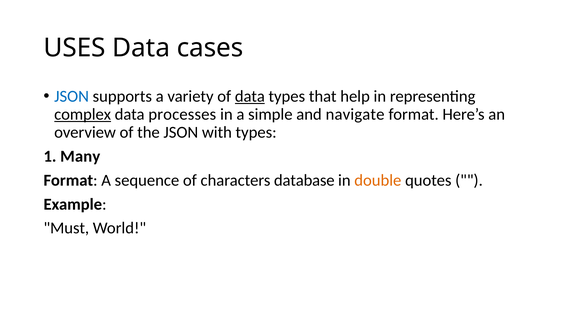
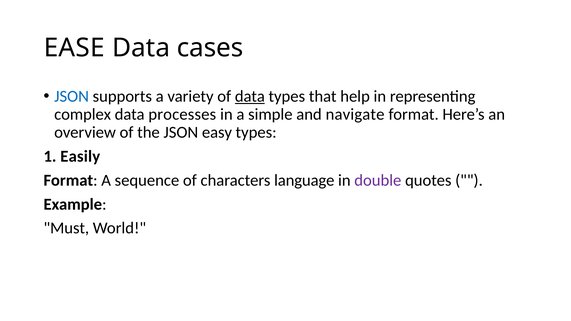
USES: USES -> EASE
complex underline: present -> none
with: with -> easy
Many: Many -> Easily
database: database -> language
double colour: orange -> purple
